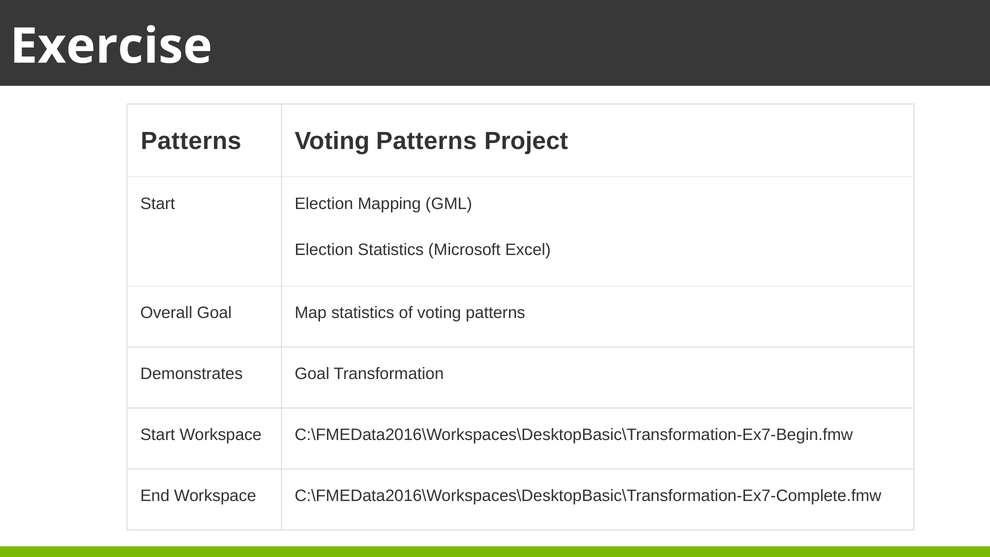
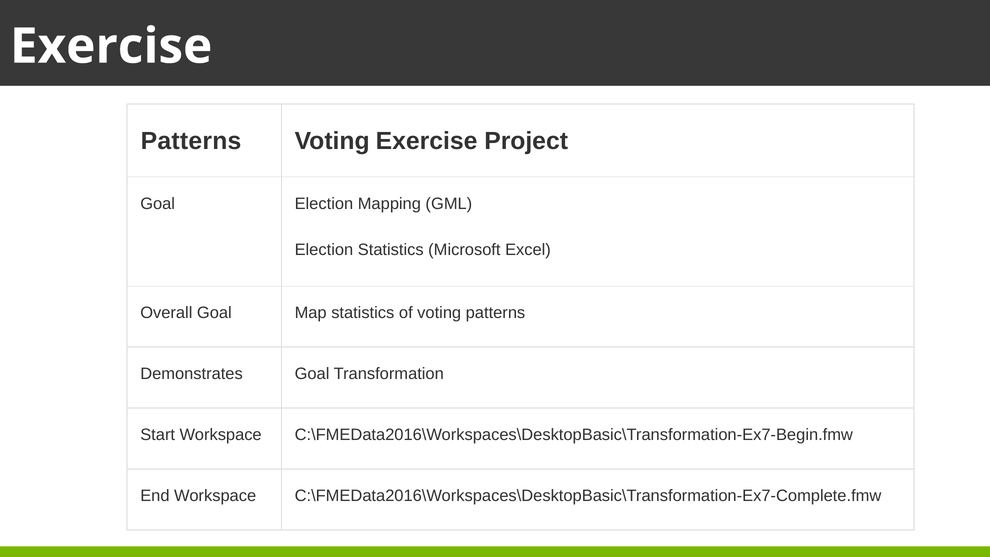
Patterns at (426, 141): Patterns -> Exercise
Start at (158, 204): Start -> Goal
